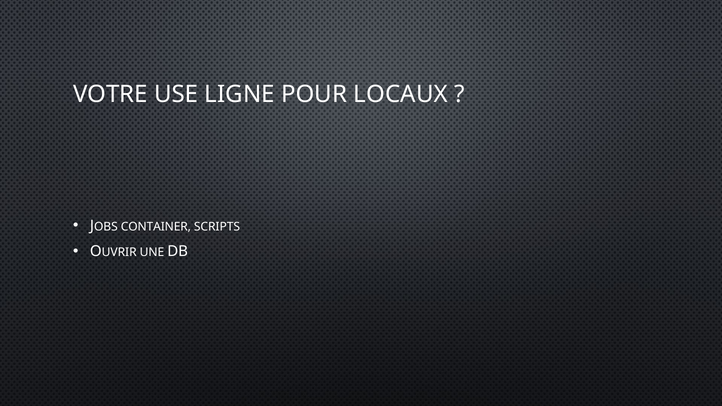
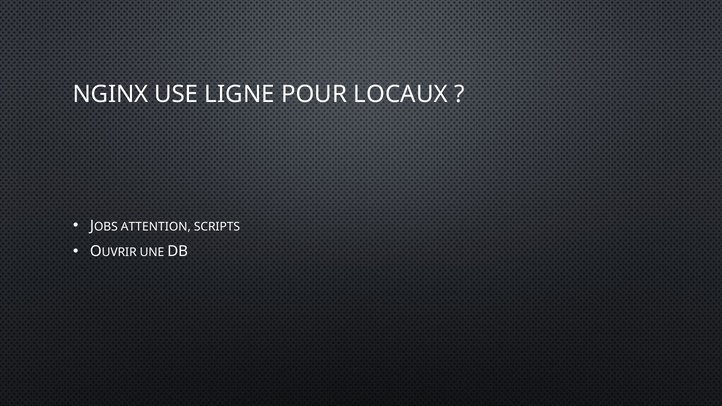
VOTRE: VOTRE -> NGINX
CONTAINER: CONTAINER -> ATTENTION
